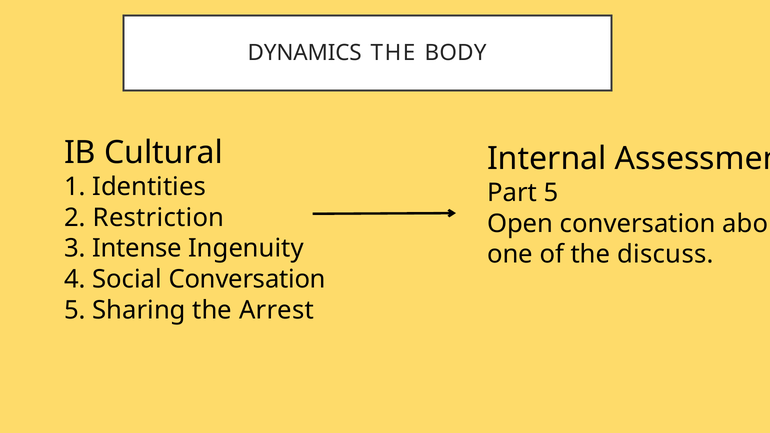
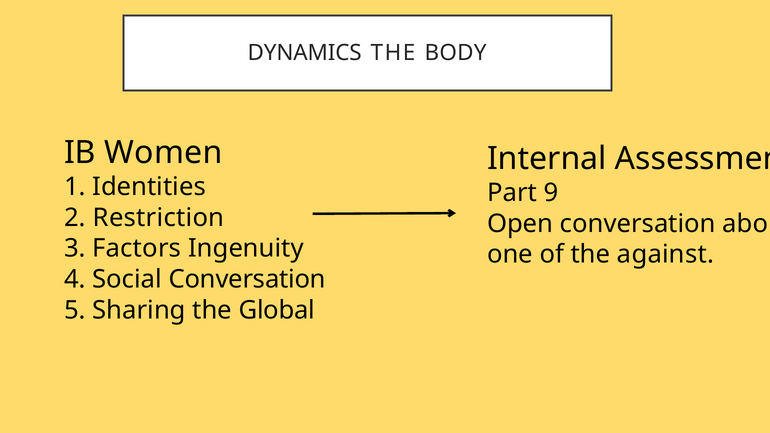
Cultural: Cultural -> Women
Part 5: 5 -> 9
Intense: Intense -> Factors
discuss: discuss -> against
Arrest: Arrest -> Global
